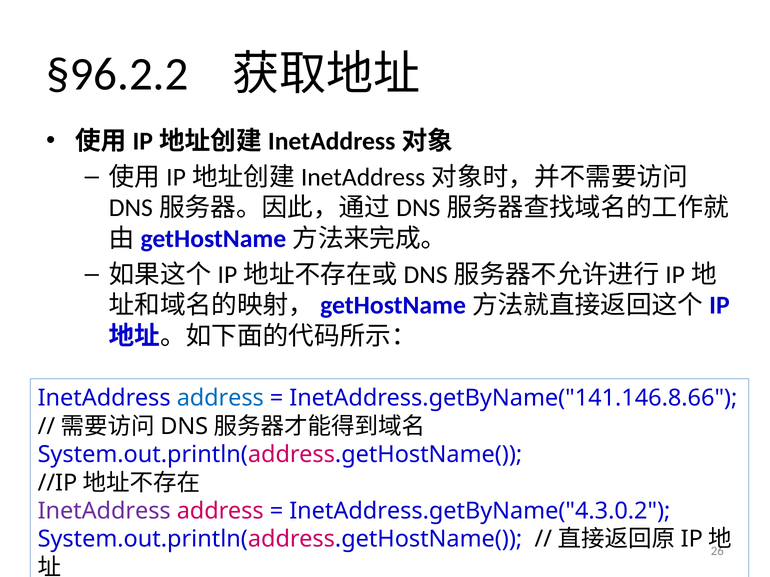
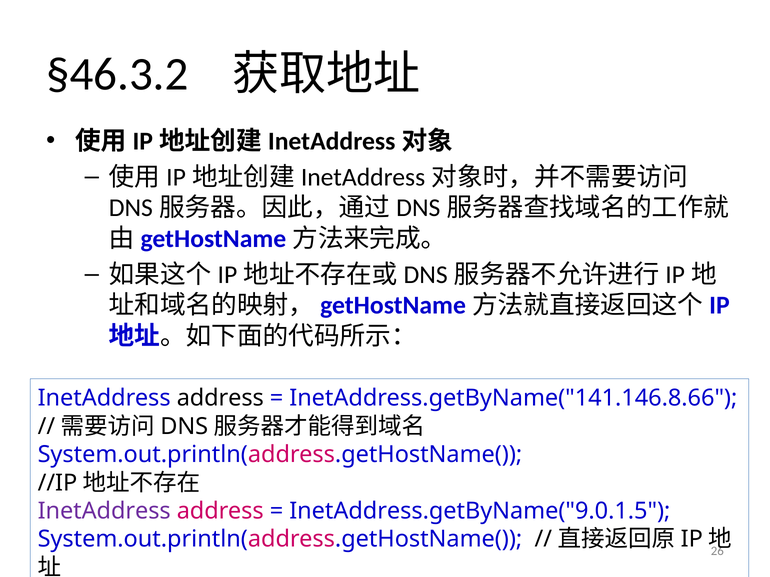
§96.2.2: §96.2.2 -> §46.3.2
address at (220, 399) colour: blue -> black
InetAddress.getByName("4.3.0.2: InetAddress.getByName("4.3.0.2 -> InetAddress.getByName("9.0.1.5
